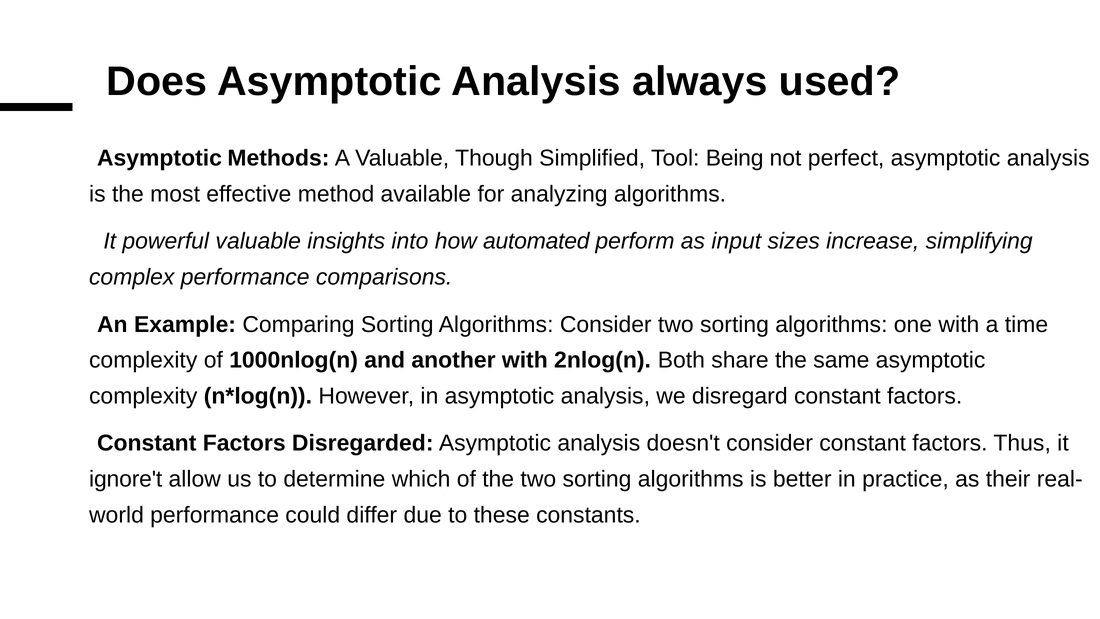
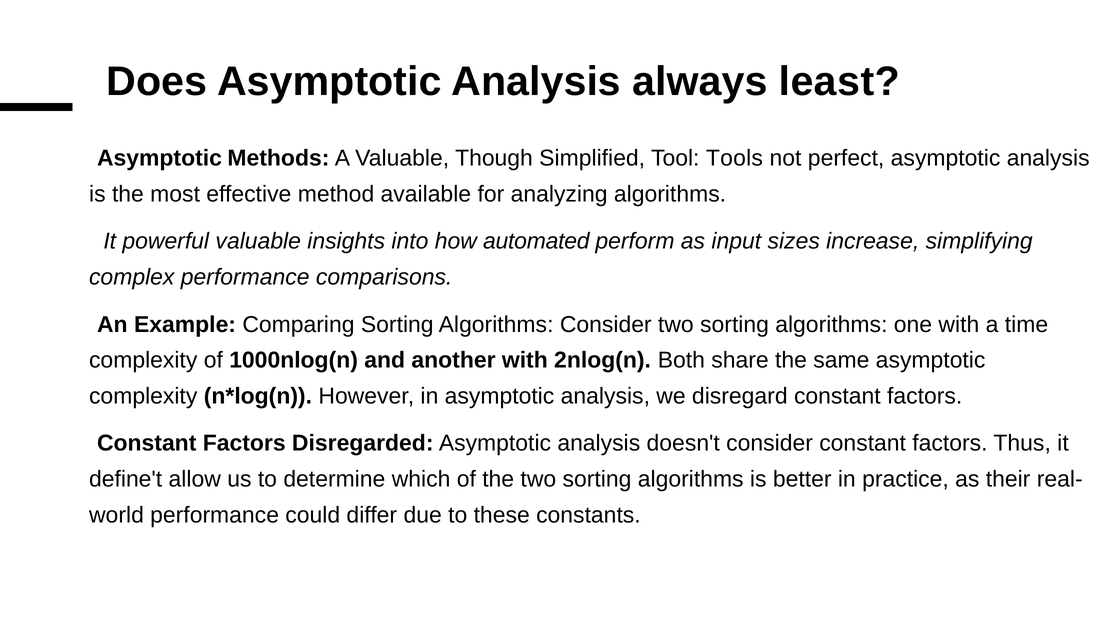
used: used -> least
Being: Being -> Tools
ignore't: ignore't -> define't
